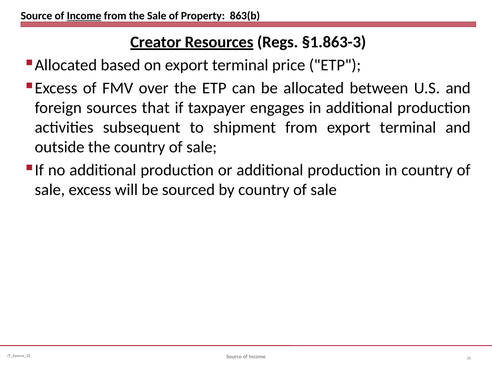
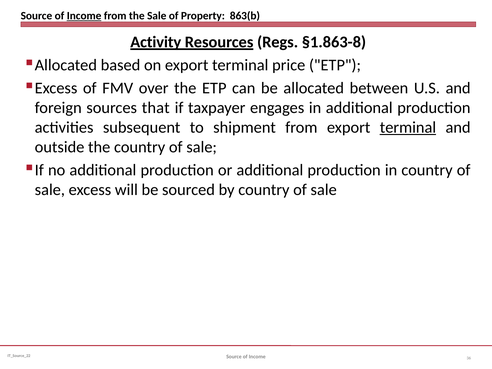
Creator: Creator -> Activity
§1.863-3: §1.863-3 -> §1.863-8
terminal at (408, 127) underline: none -> present
